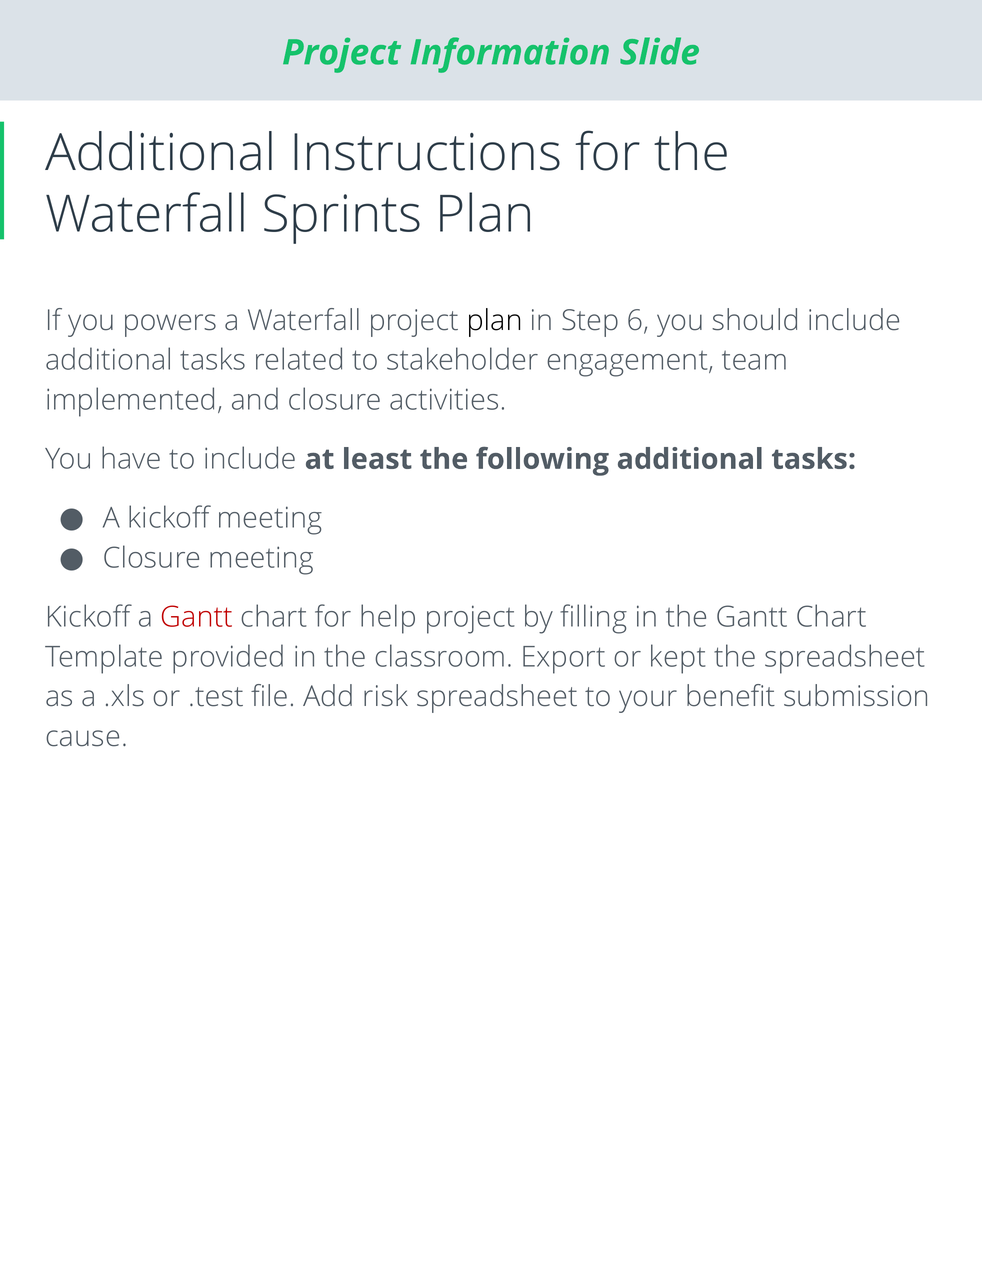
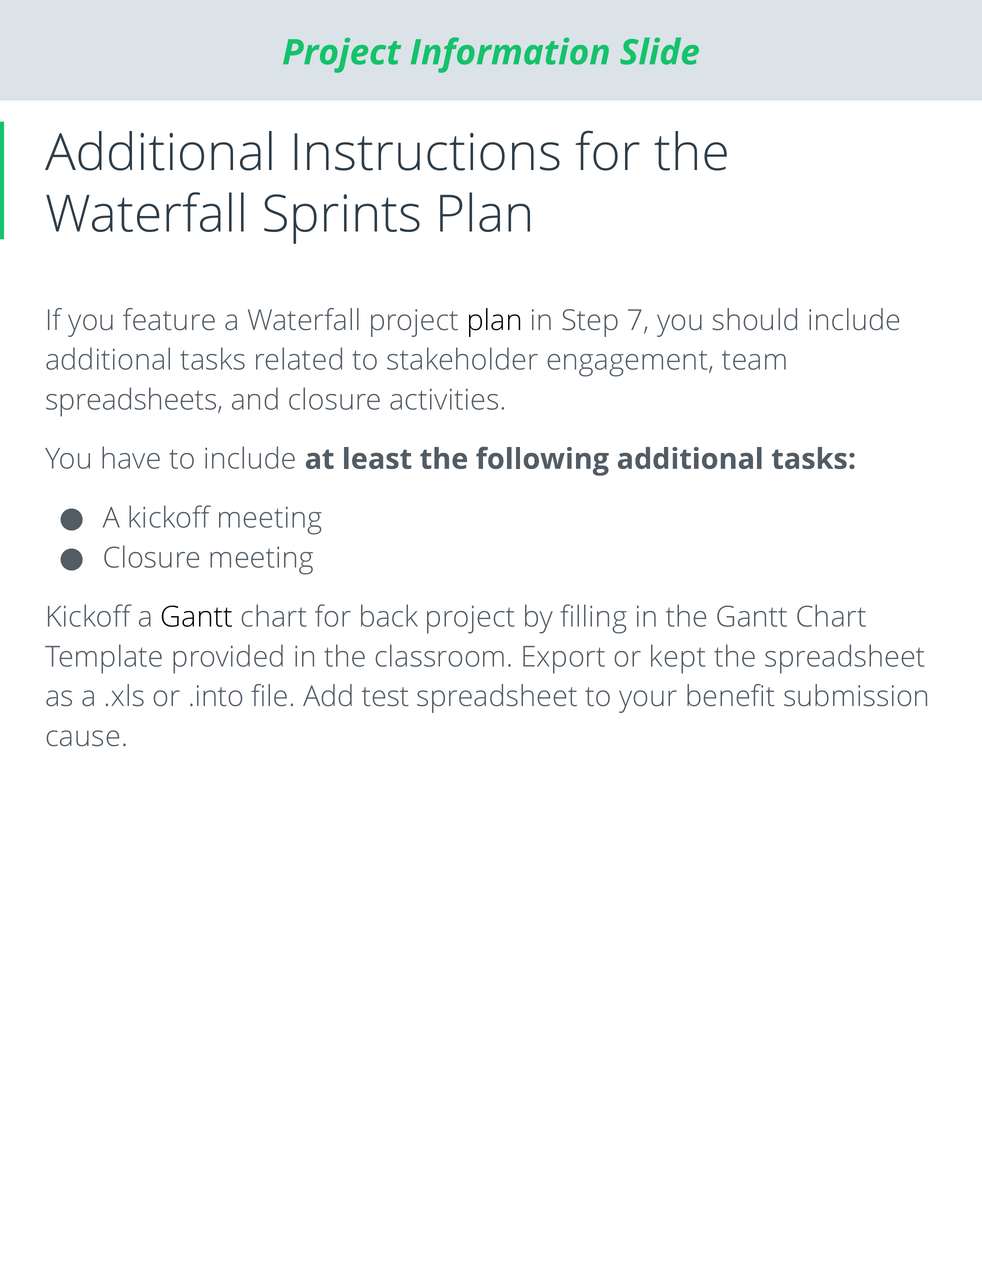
powers: powers -> feature
6: 6 -> 7
implemented: implemented -> spreadsheets
Gantt at (197, 618) colour: red -> black
help: help -> back
.test: .test -> .into
risk: risk -> test
